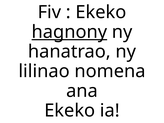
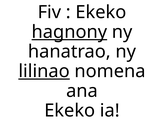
lilinao underline: none -> present
